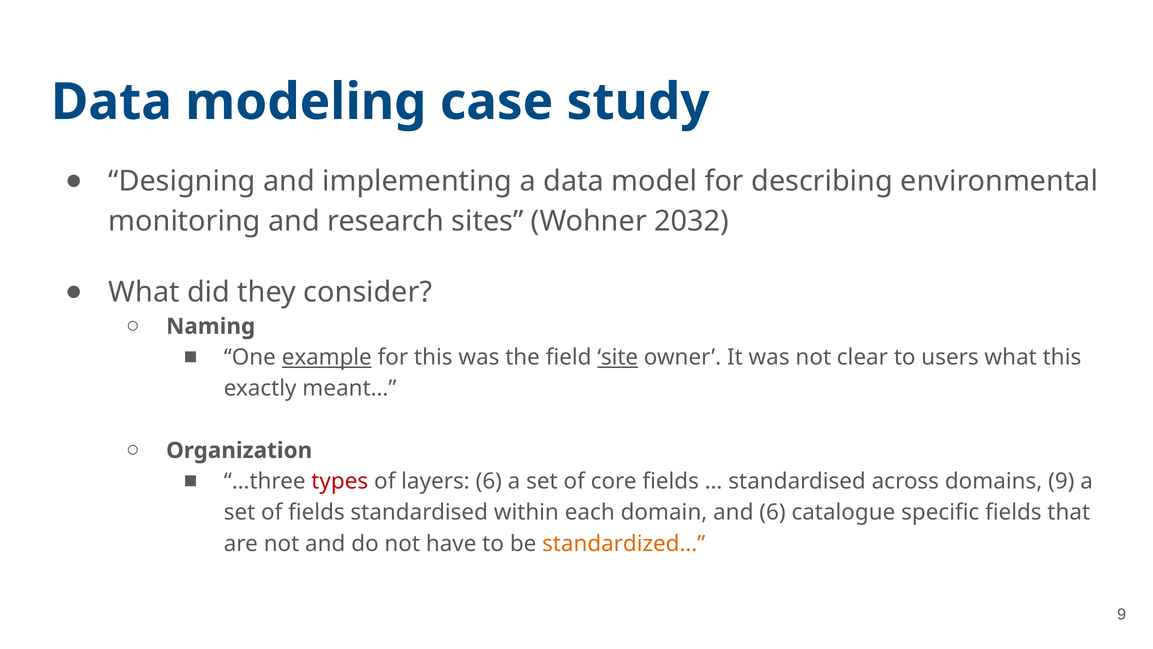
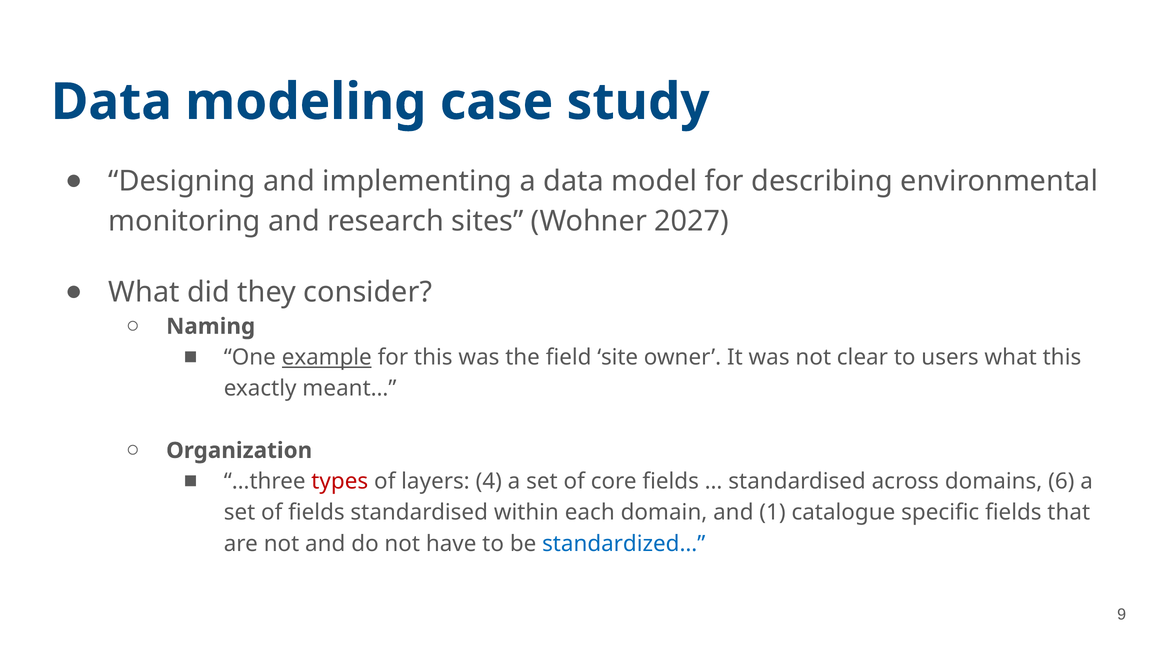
2032: 2032 -> 2027
site underline: present -> none
layers 6: 6 -> 4
domains 9: 9 -> 6
and 6: 6 -> 1
standardized… colour: orange -> blue
